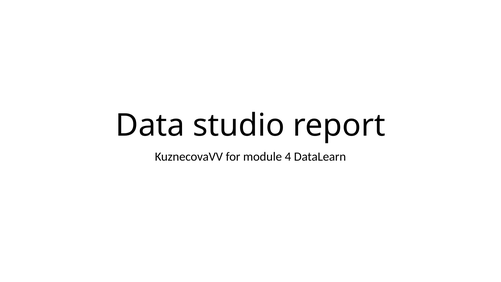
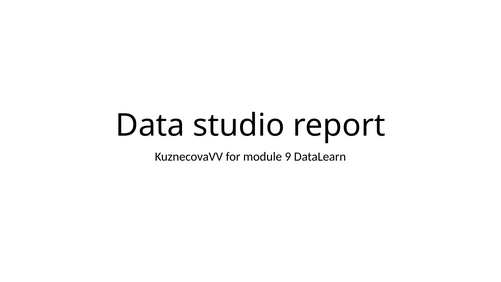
4: 4 -> 9
